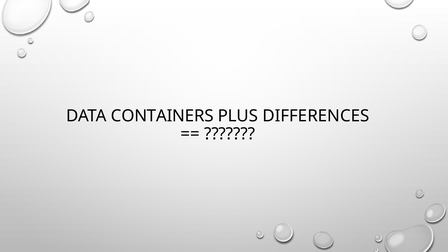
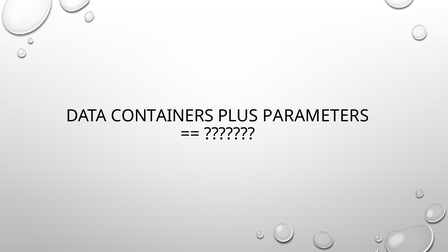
DIFFERENCES: DIFFERENCES -> PARAMETERS
